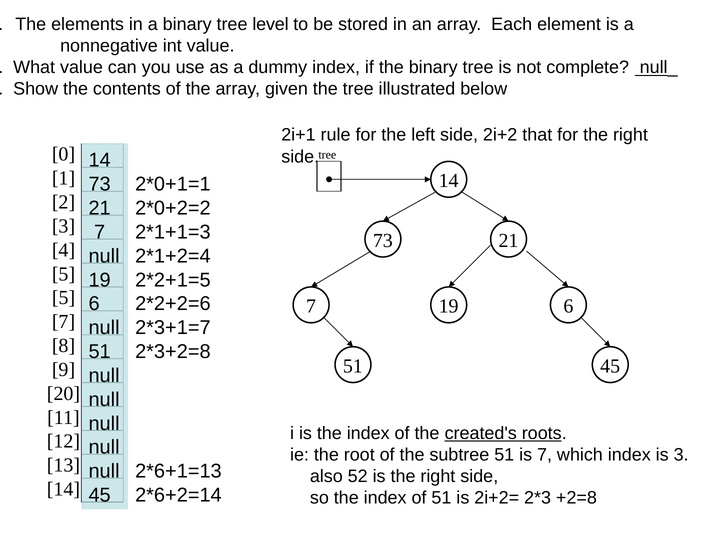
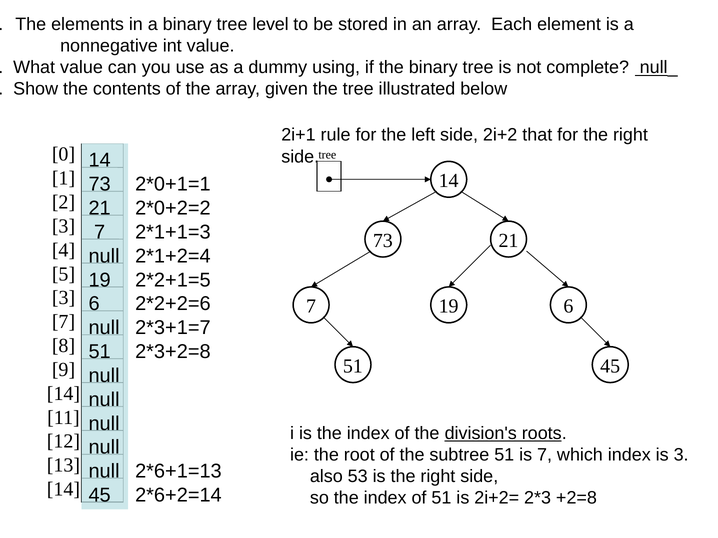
dummy index: index -> using
5 at (64, 298): 5 -> 3
20 at (63, 394): 20 -> 14
created's: created's -> division's
52: 52 -> 53
